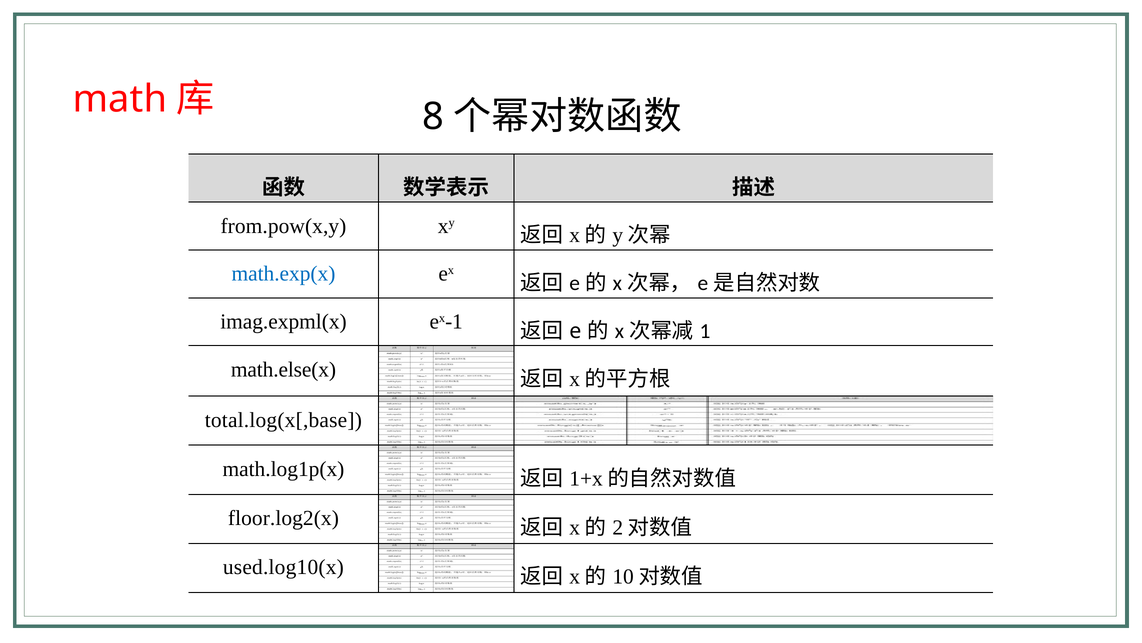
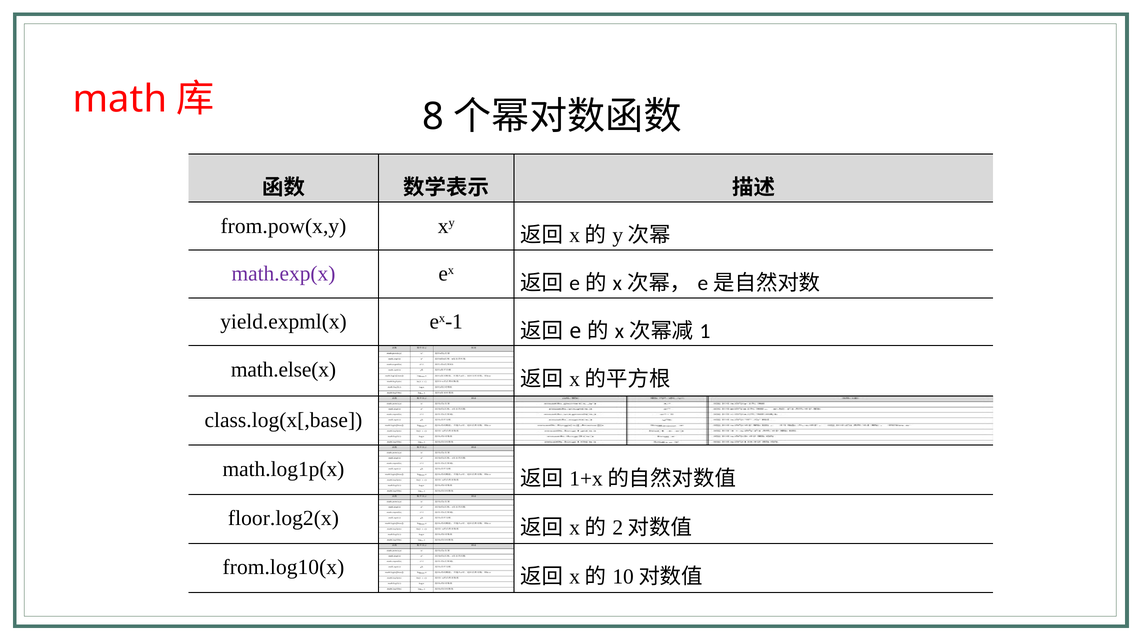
math.exp(x colour: blue -> purple
imag.expml(x: imag.expml(x -> yield.expml(x
total.log(x[,base: total.log(x[,base -> class.log(x[,base
used.log10(x: used.log10(x -> from.log10(x
